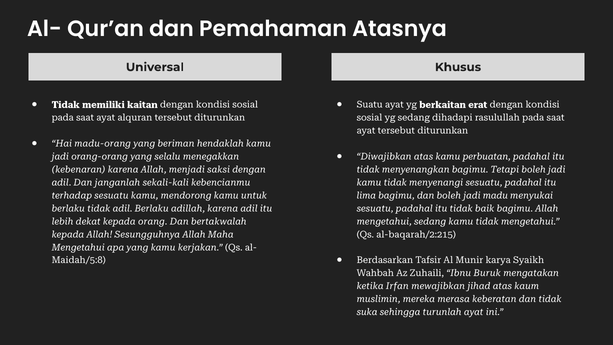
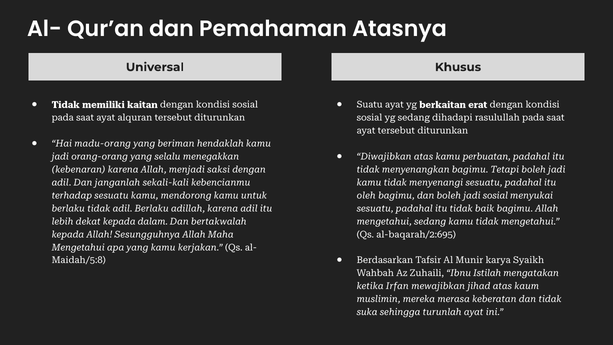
lima: lima -> oleh
jadi madu: madu -> sosial
orang: orang -> dalam
al-baqarah/2:215: al-baqarah/2:215 -> al-baqarah/2:695
Buruk: Buruk -> Istilah
